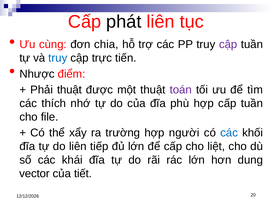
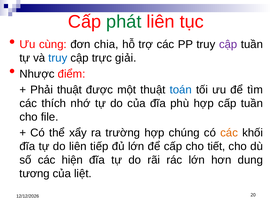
phát colour: black -> green
tiến: tiến -> giải
toán colour: purple -> blue
người: người -> chúng
các at (229, 133) colour: blue -> orange
liệt: liệt -> tiết
khái: khái -> hiện
vector: vector -> tương
tiết: tiết -> liệt
